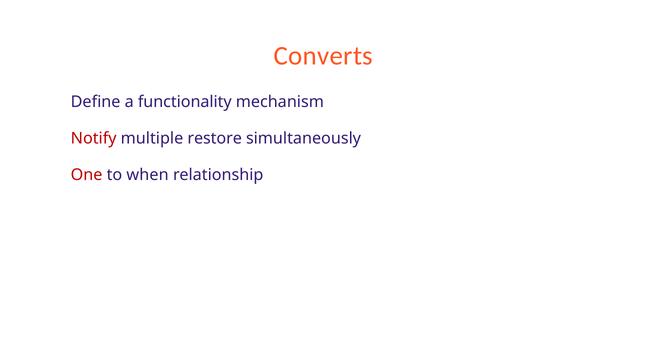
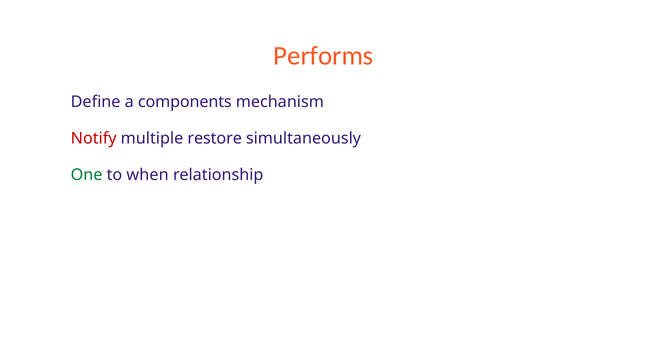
Converts: Converts -> Performs
functionality: functionality -> components
One colour: red -> green
